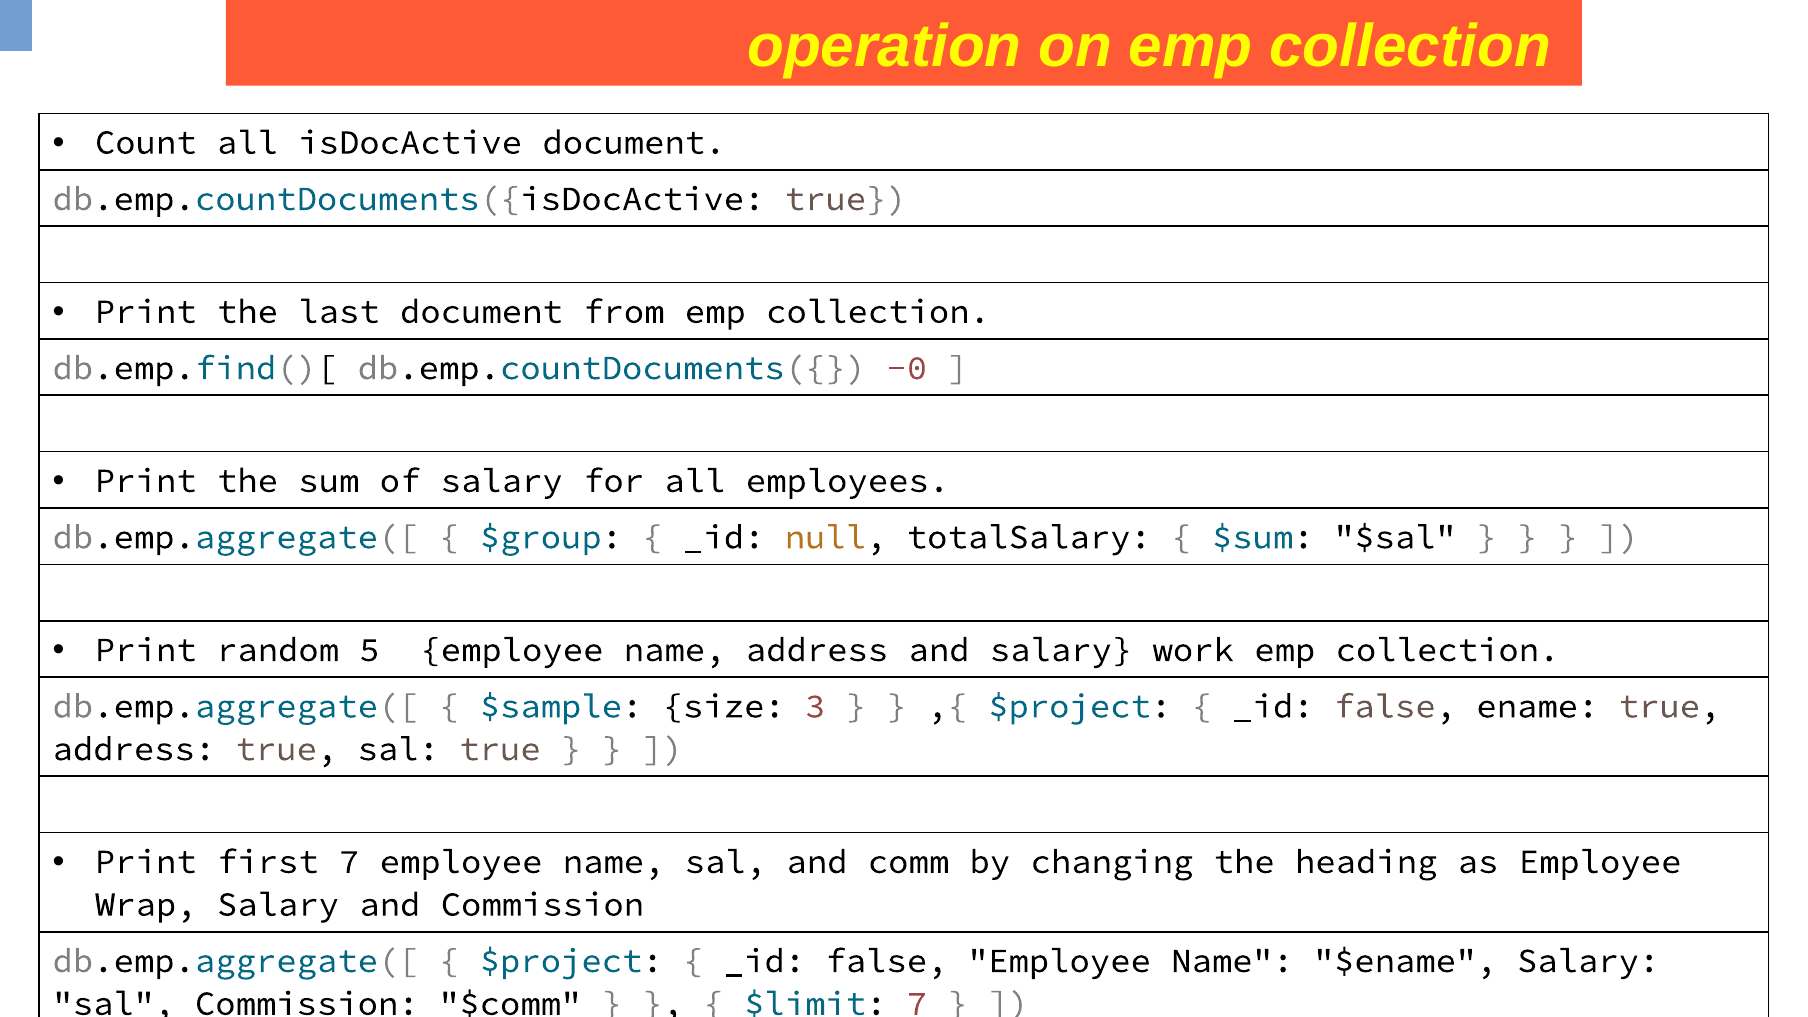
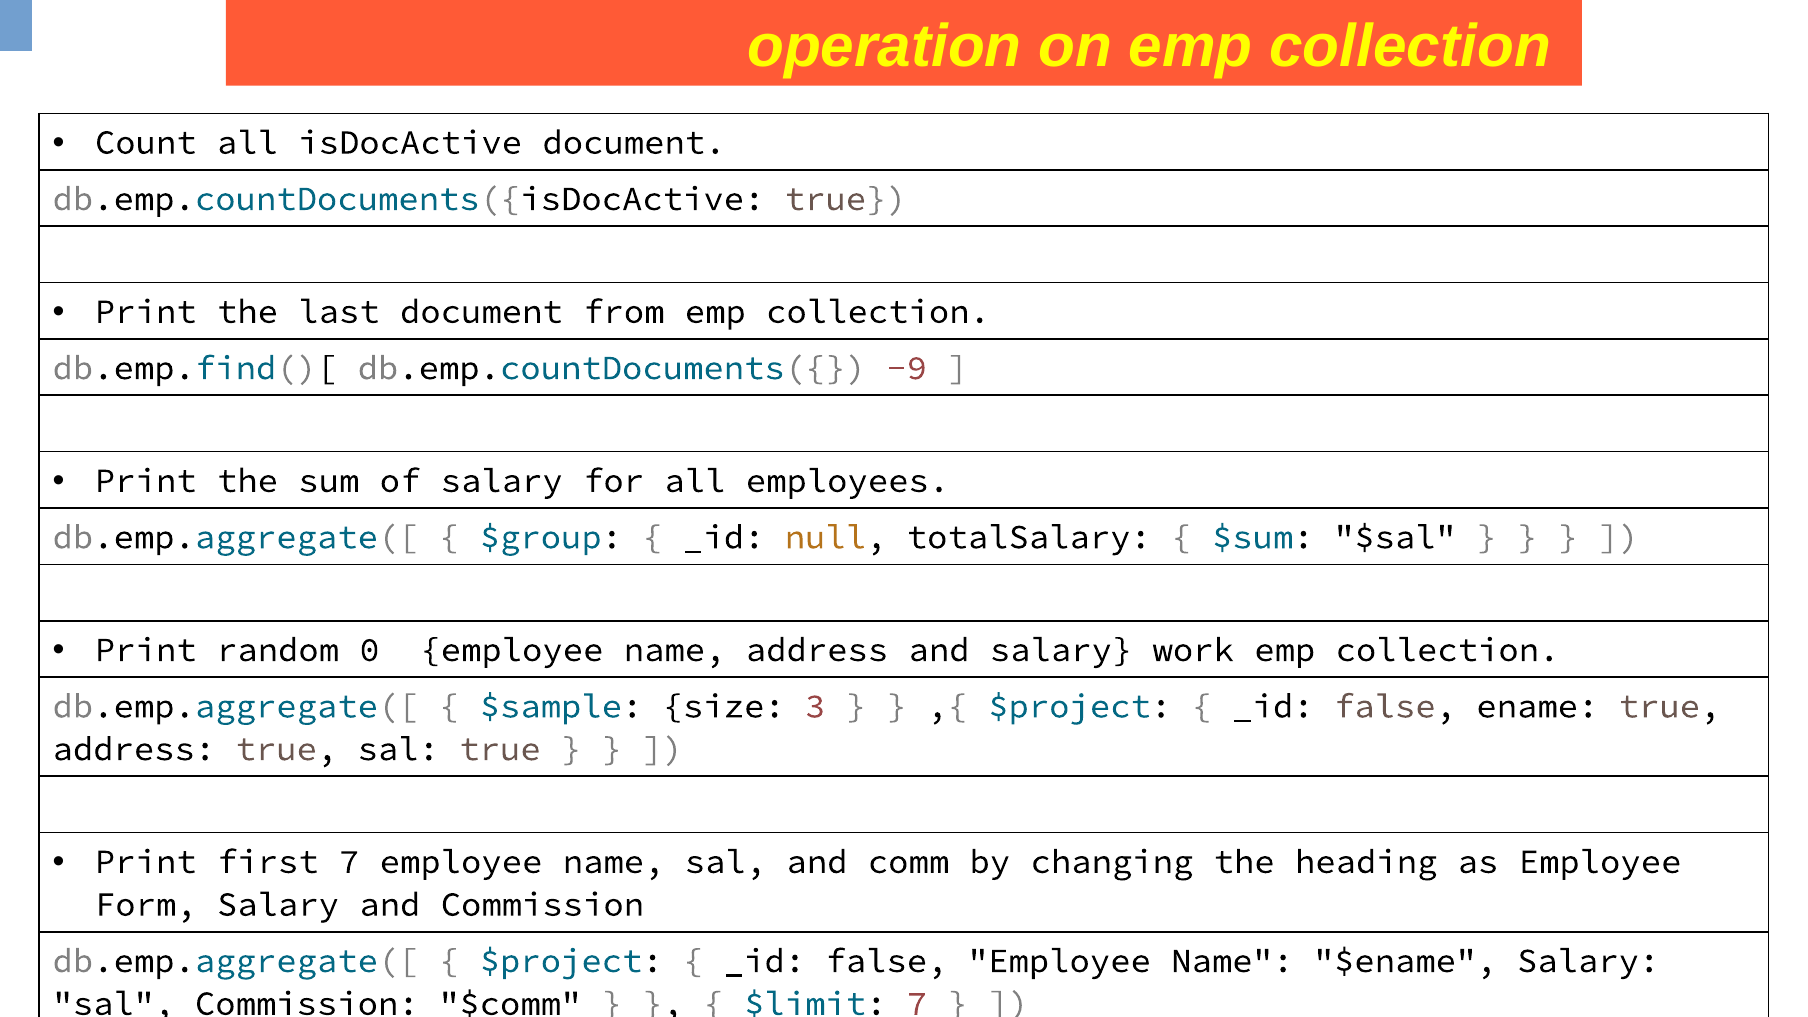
-0: -0 -> -9
5: 5 -> 0
Wrap: Wrap -> Form
